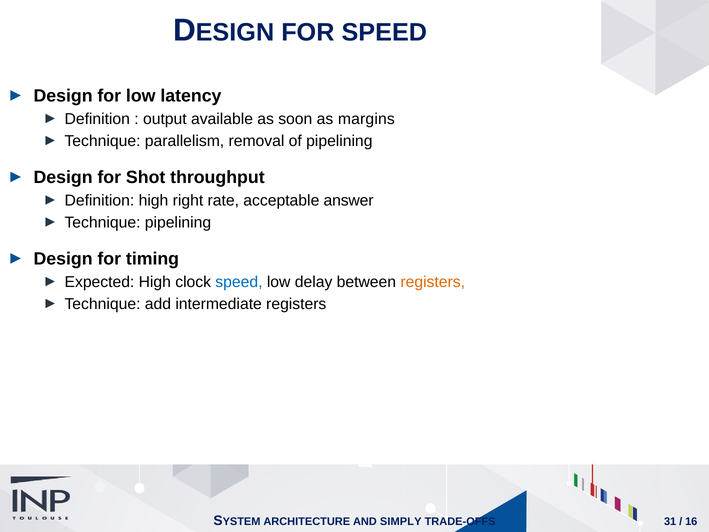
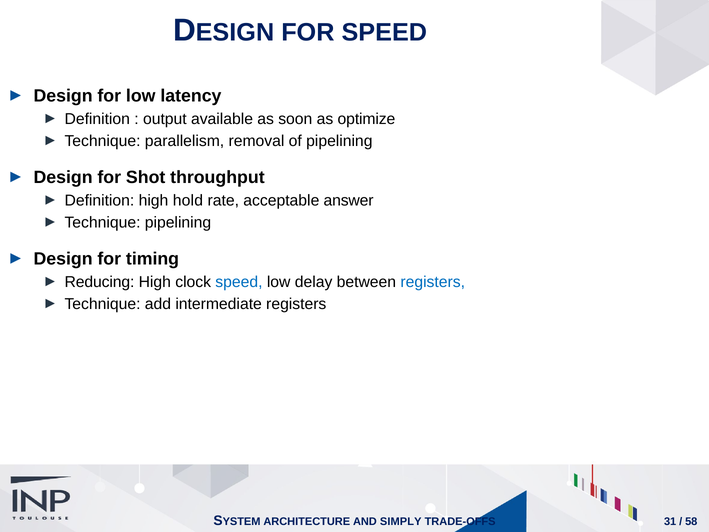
margins: margins -> optimize
right: right -> hold
Expected: Expected -> Reducing
registers at (433, 282) colour: orange -> blue
16: 16 -> 58
